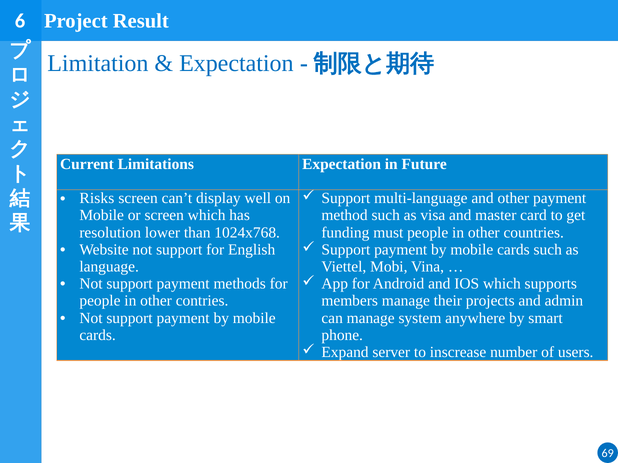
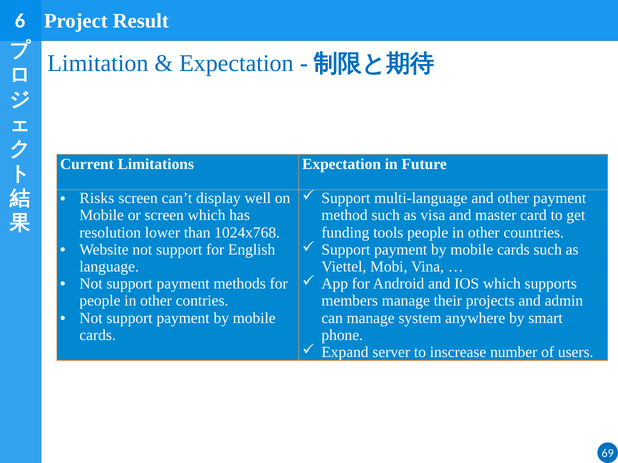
must: must -> tools
